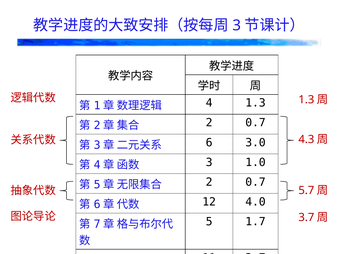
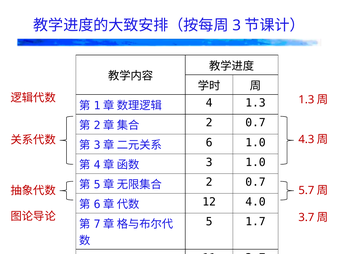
6 3.0: 3.0 -> 1.0
